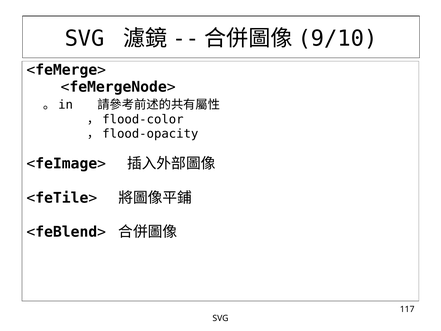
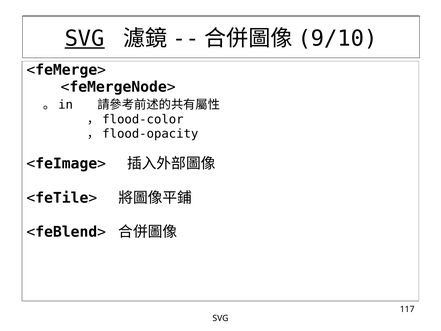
SVG at (85, 38) underline: none -> present
